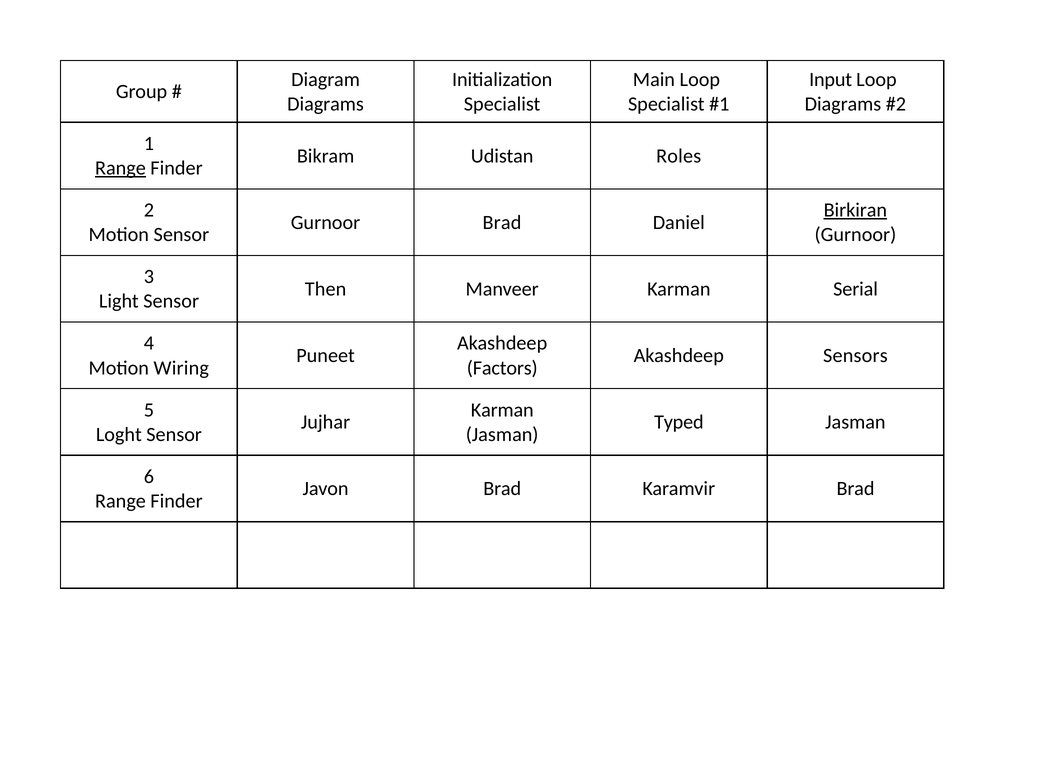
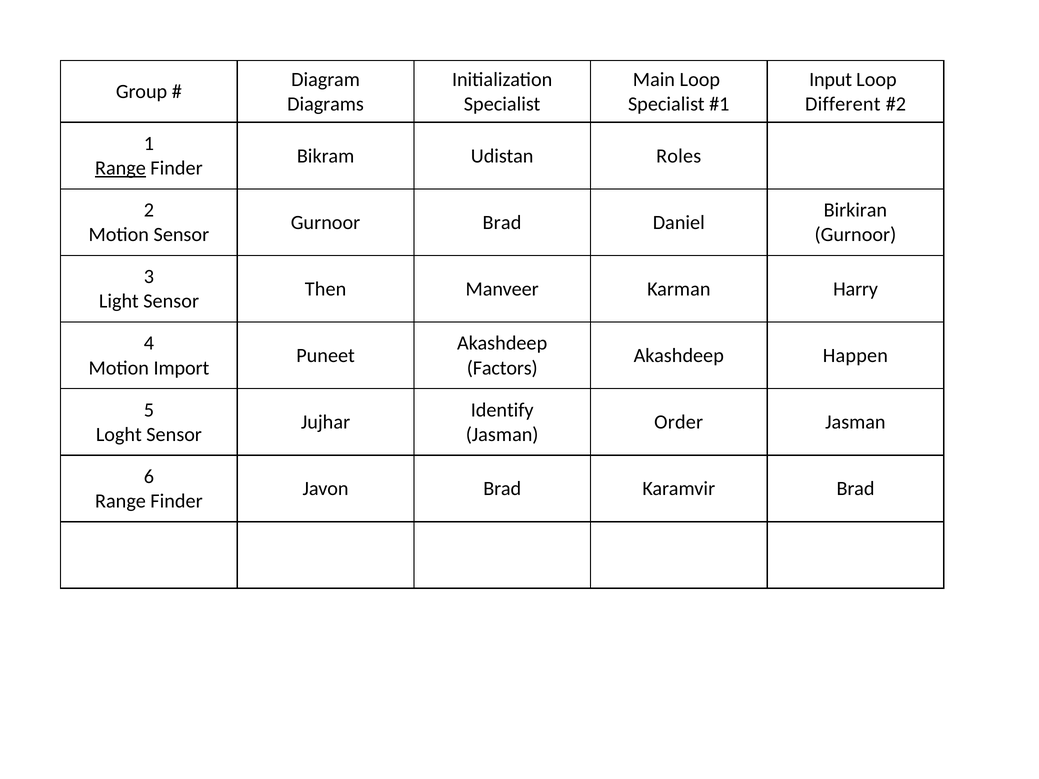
Diagrams at (843, 104): Diagrams -> Different
Birkiran underline: present -> none
Serial: Serial -> Harry
Sensors: Sensors -> Happen
Wiring: Wiring -> Import
Karman at (502, 410): Karman -> Identify
Typed: Typed -> Order
